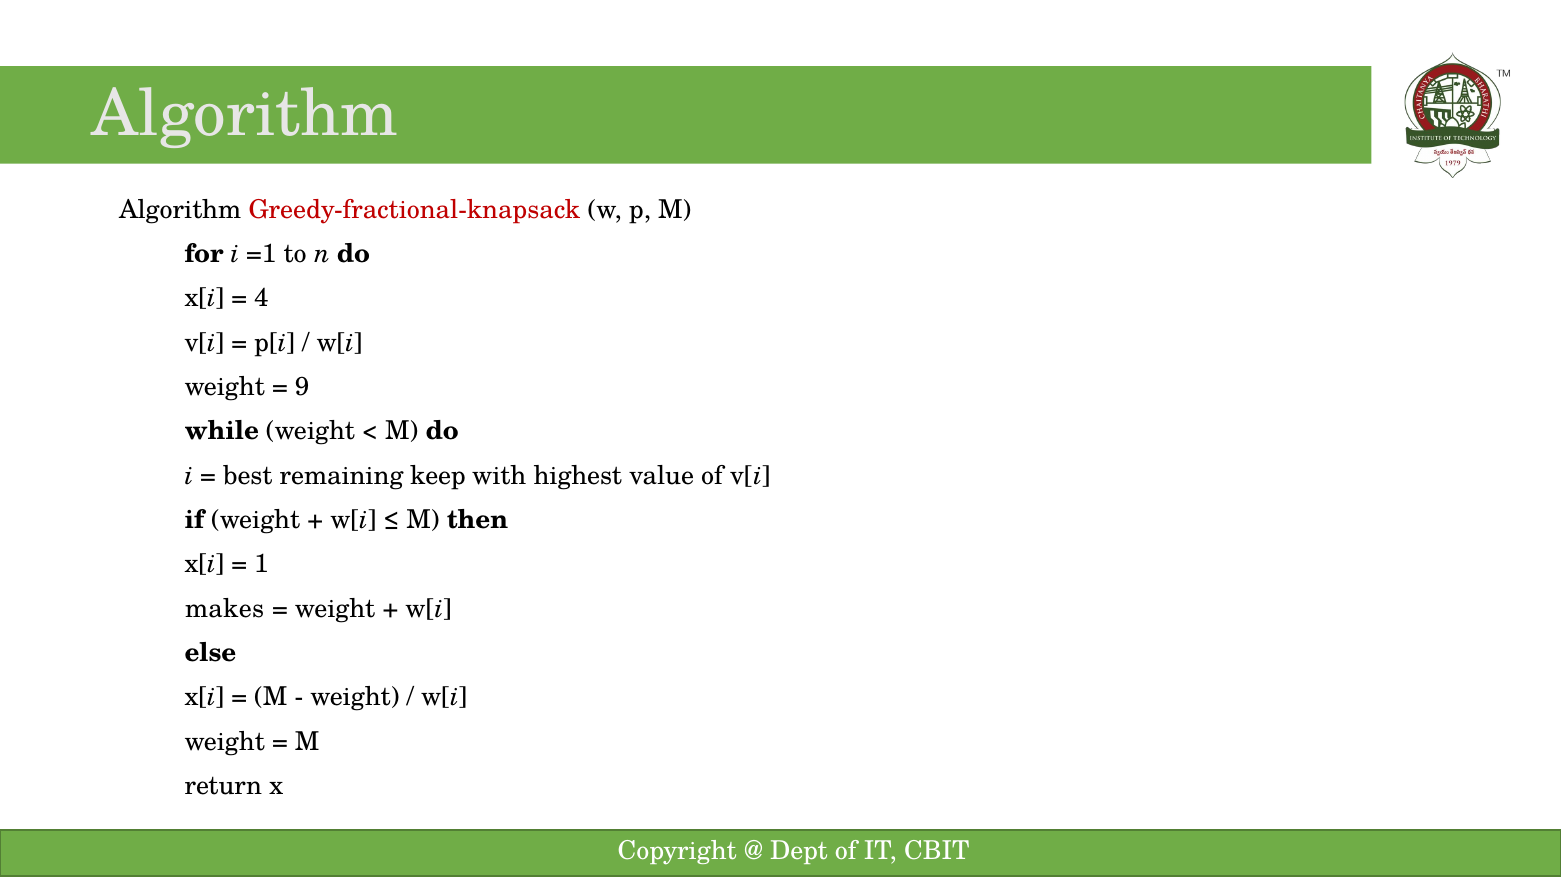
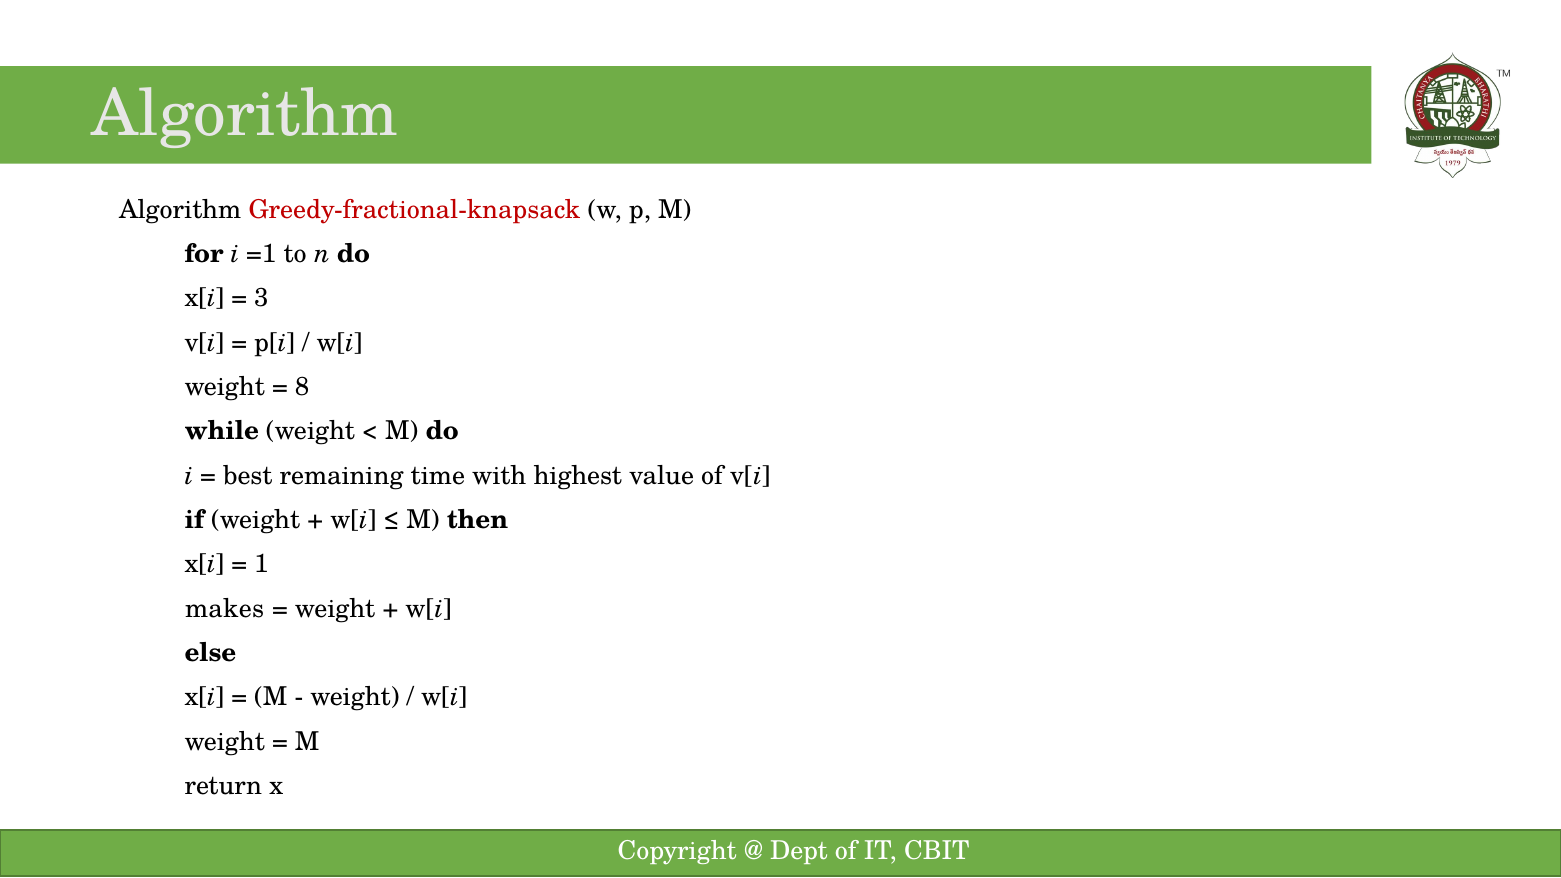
4: 4 -> 3
9: 9 -> 8
keep: keep -> time
